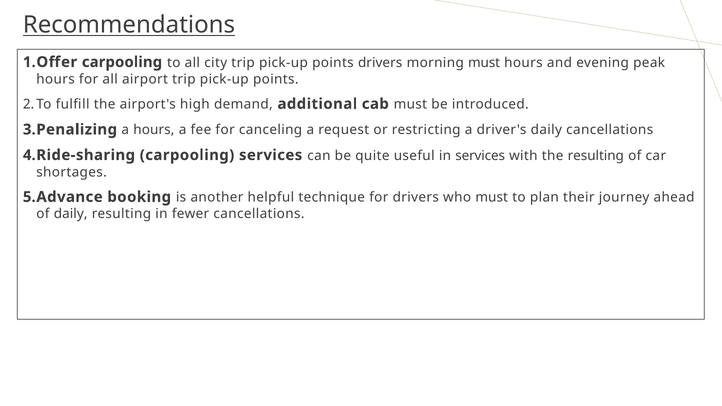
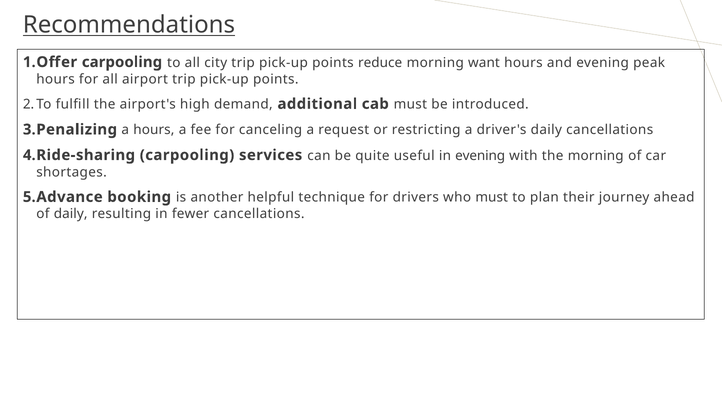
points drivers: drivers -> reduce
morning must: must -> want
in services: services -> evening
the resulting: resulting -> morning
